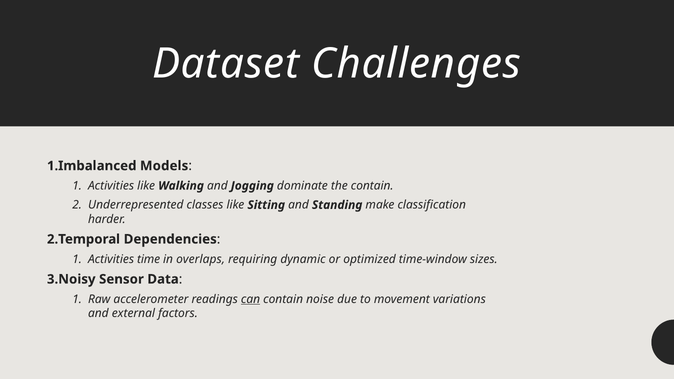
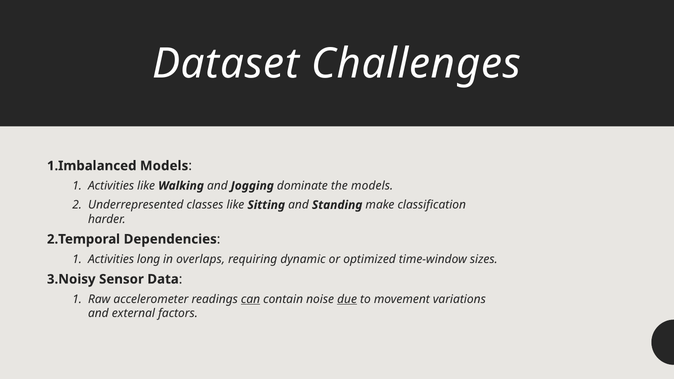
the contain: contain -> models
time: time -> long
due underline: none -> present
